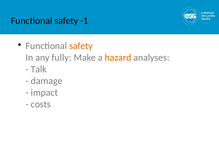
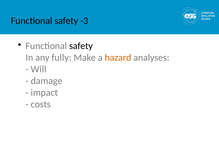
-1: -1 -> -3
safety at (81, 46) colour: orange -> black
Talk: Talk -> Will
